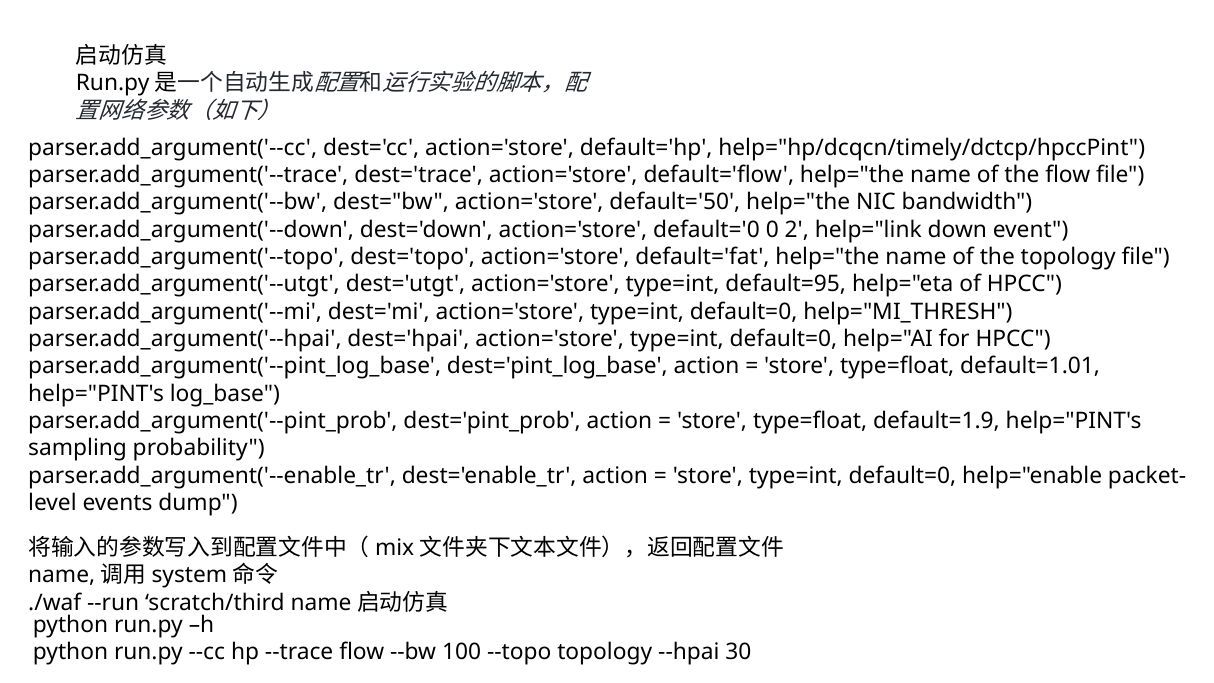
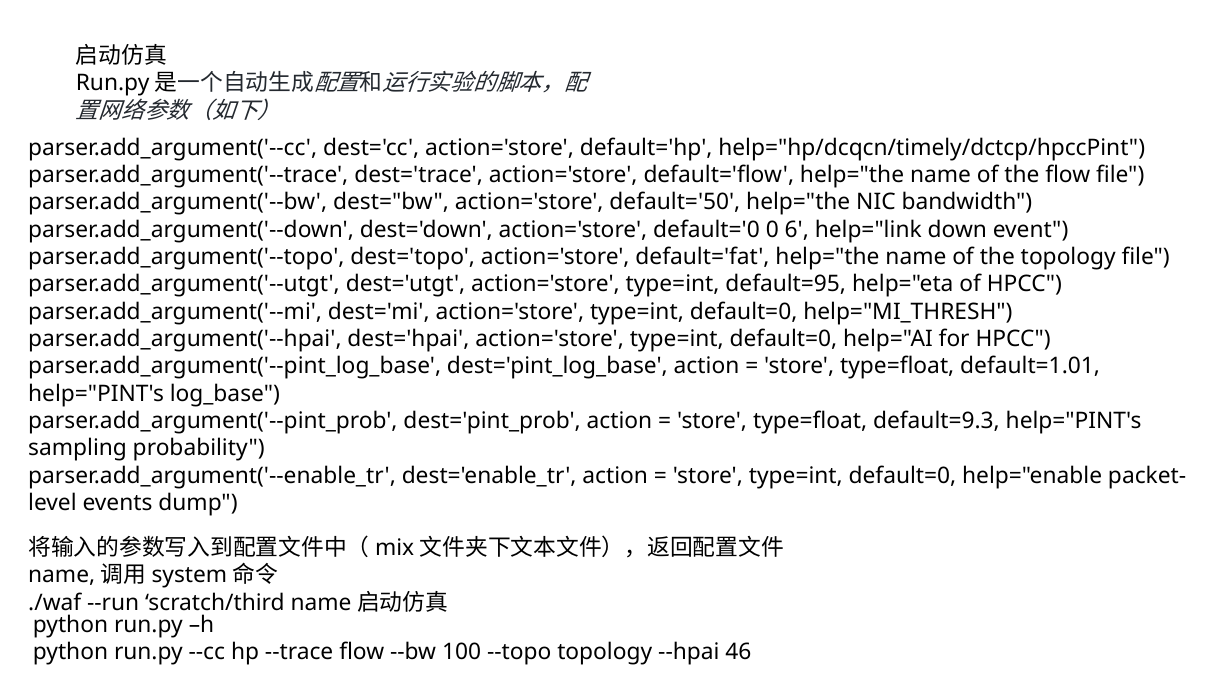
2: 2 -> 6
default=1.9: default=1.9 -> default=9.3
30: 30 -> 46
